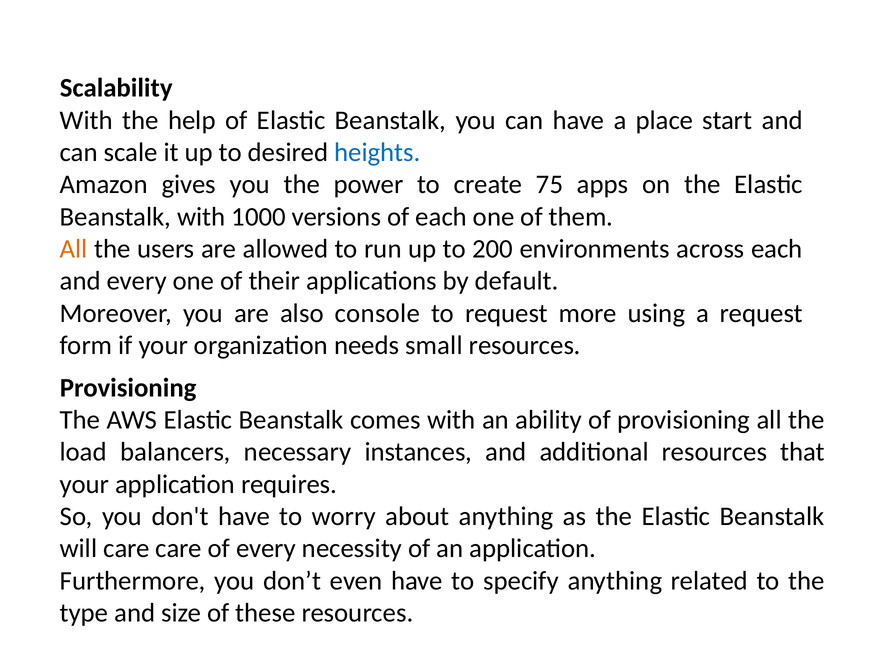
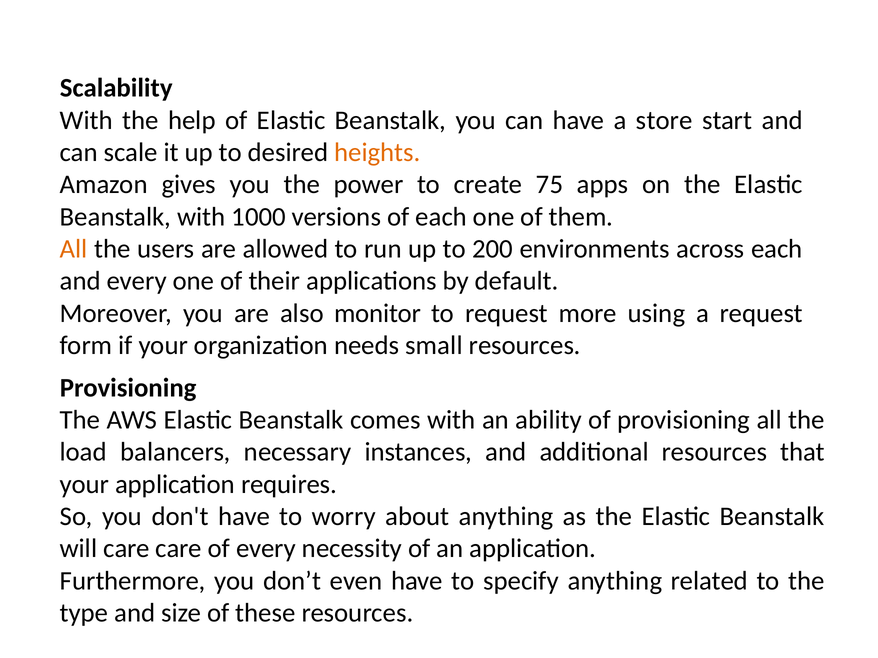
place: place -> store
heights colour: blue -> orange
console: console -> monitor
